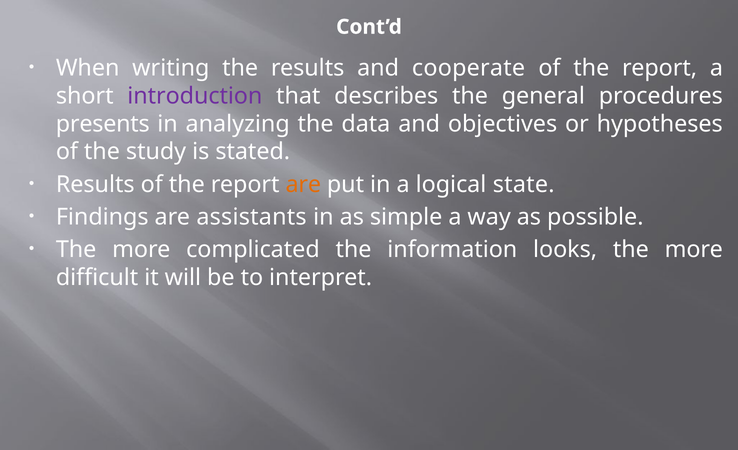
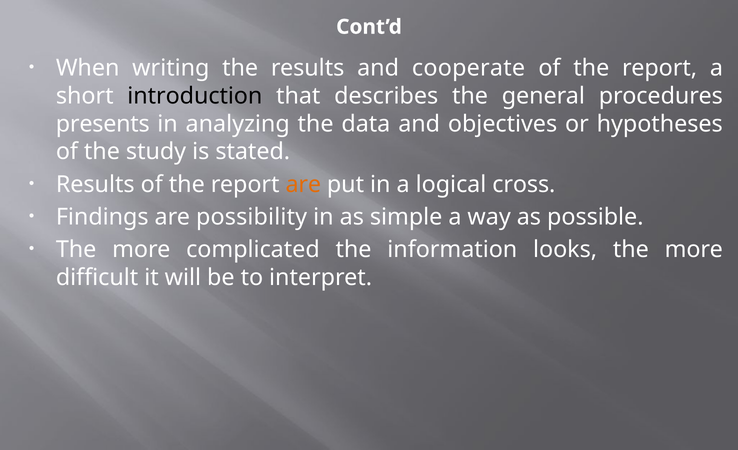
introduction colour: purple -> black
state: state -> cross
assistants: assistants -> possibility
